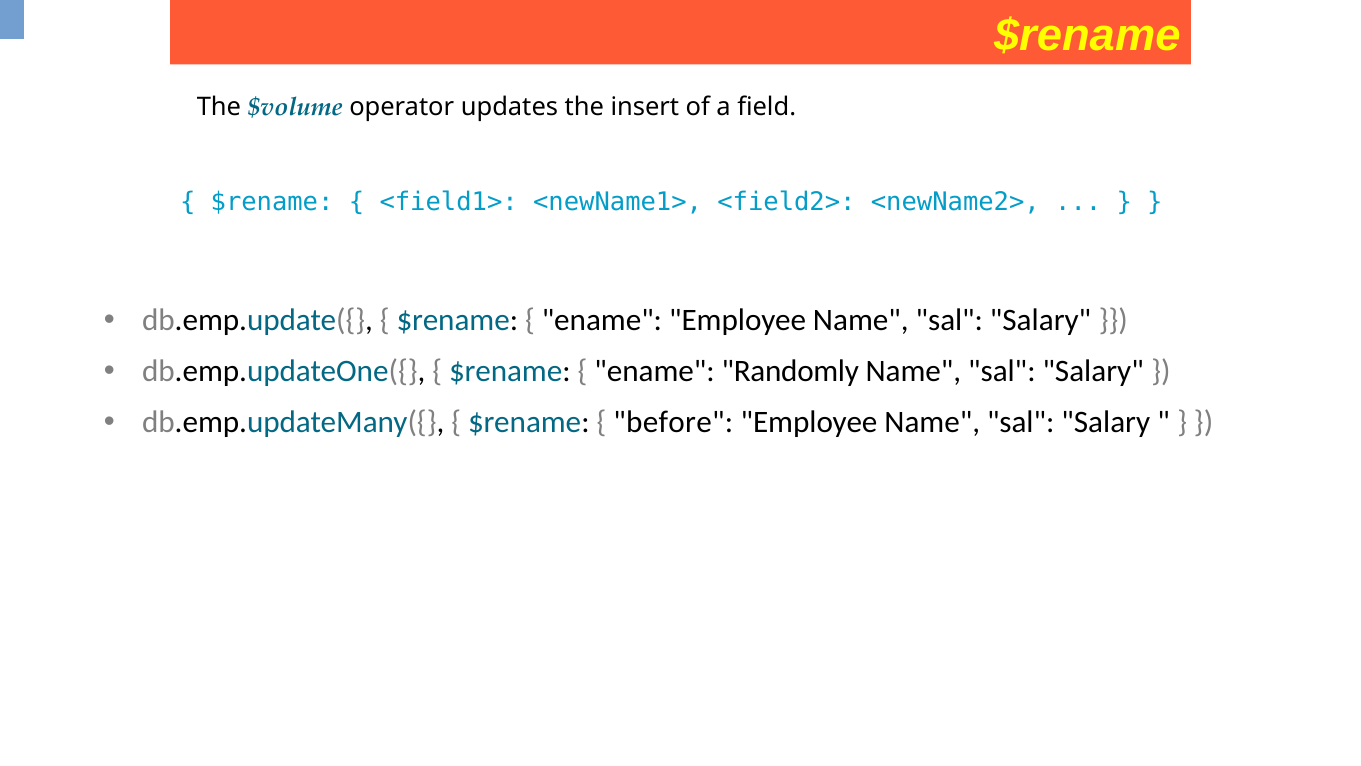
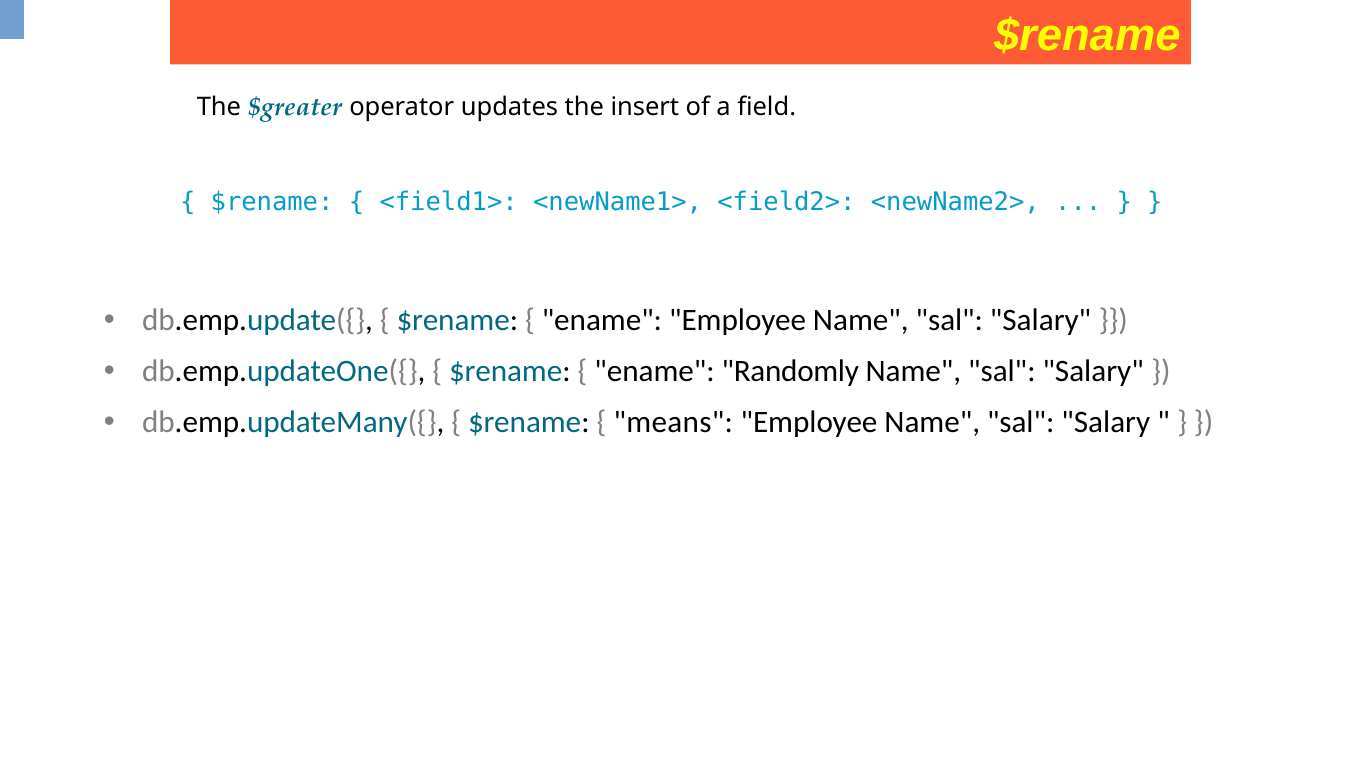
$volume: $volume -> $greater
before: before -> means
